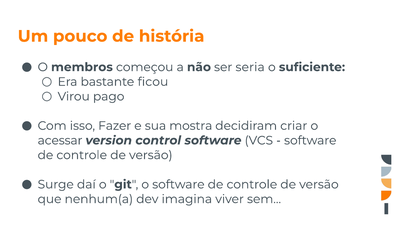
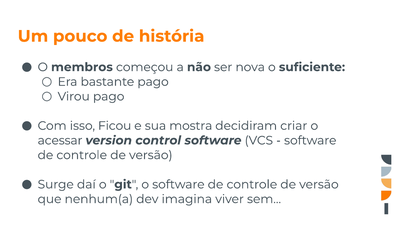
seria: seria -> nova
bastante ficou: ficou -> pago
Fazer: Fazer -> Ficou
